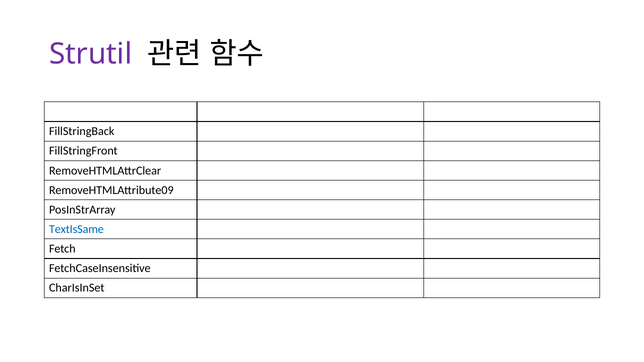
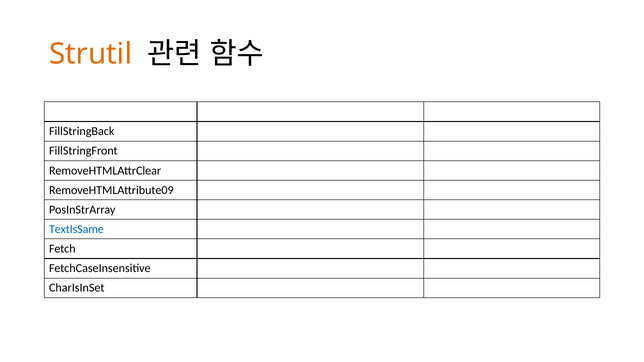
Strutil colour: purple -> orange
